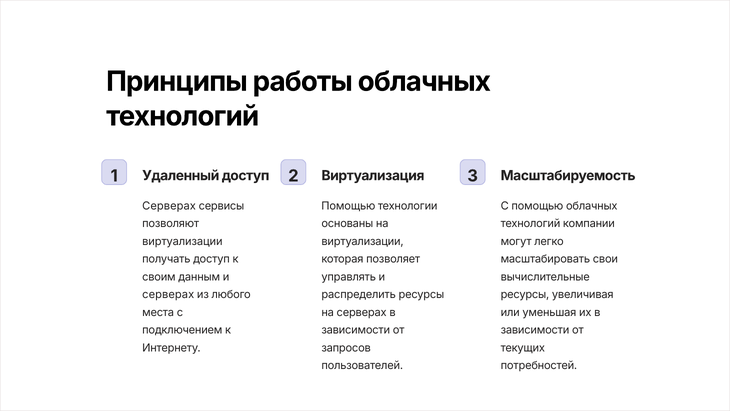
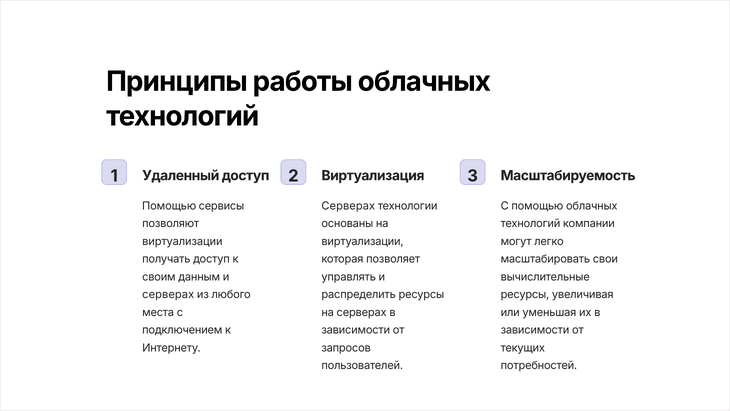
Помощью at (348, 206): Помощью -> Серверах
Серверах at (169, 206): Серверах -> Помощью
